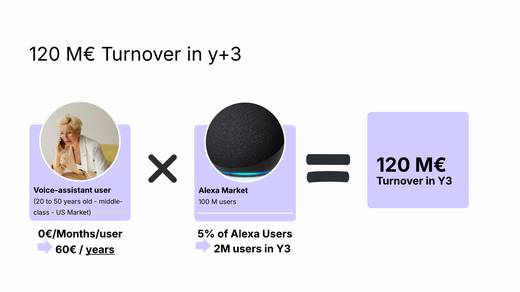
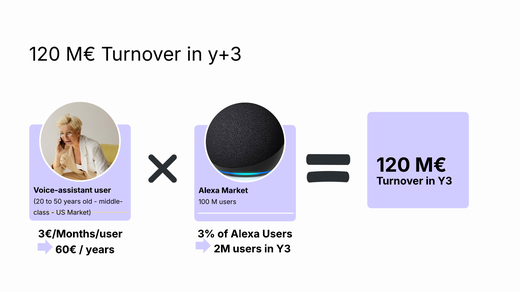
0€/Months/user: 0€/Months/user -> 3€/Months/user
5%: 5% -> 3%
years at (100, 250) underline: present -> none
